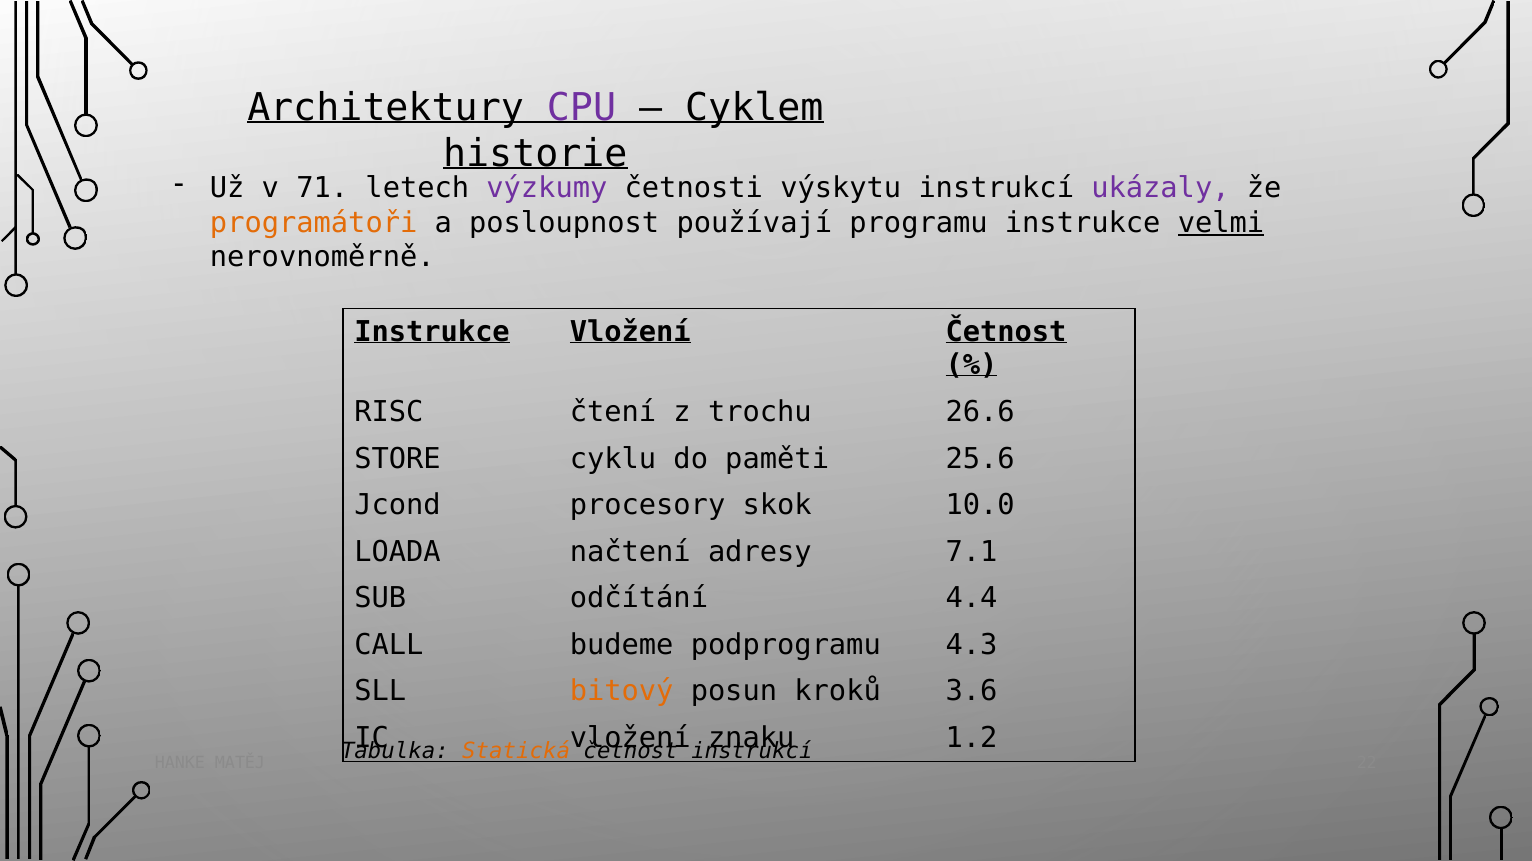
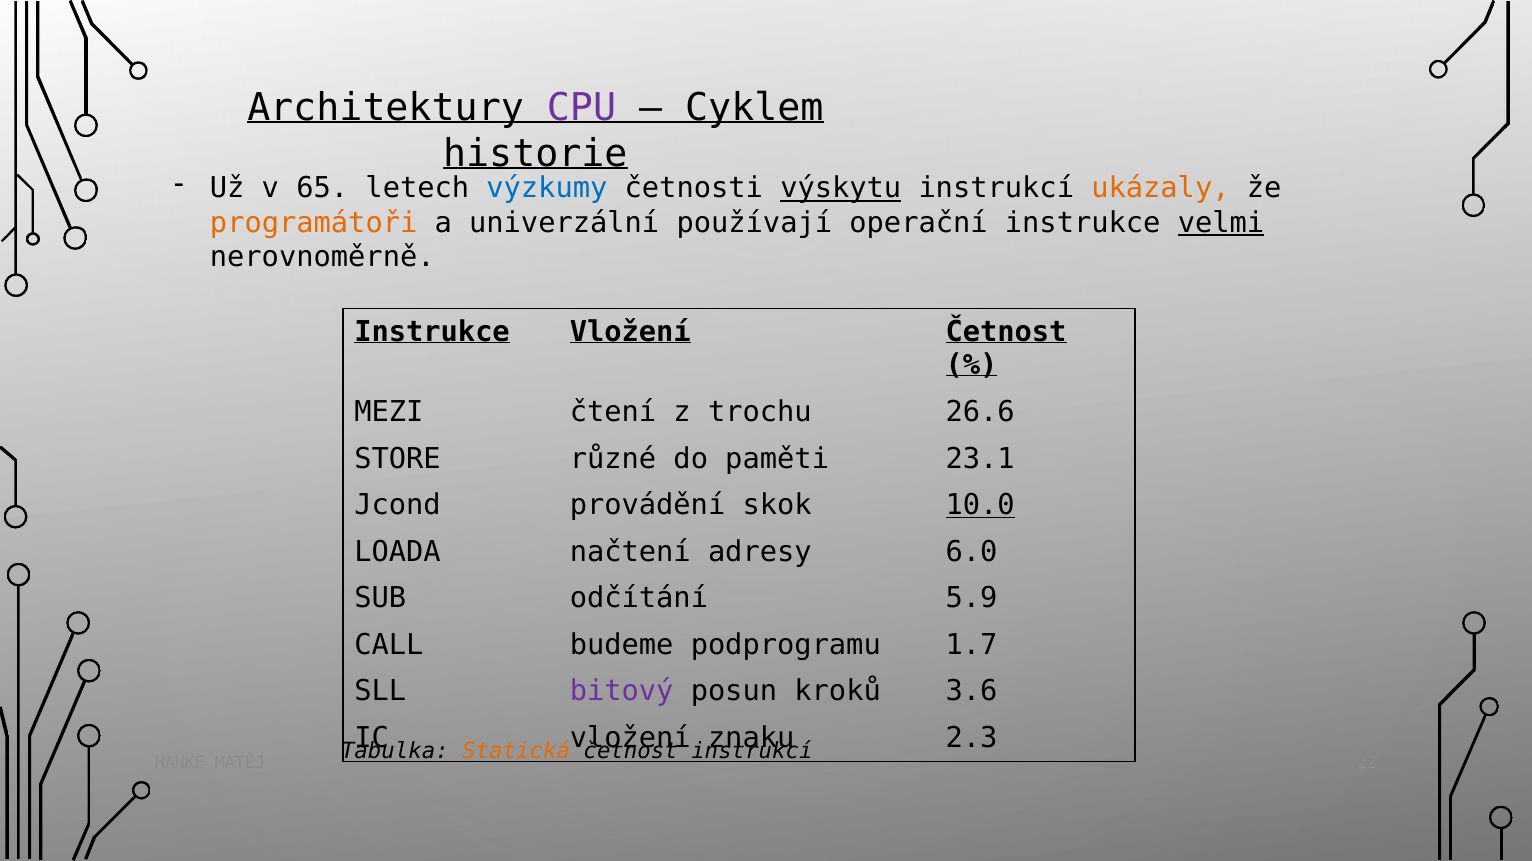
71: 71 -> 65
výzkumy colour: purple -> blue
výskytu underline: none -> present
ukázaly colour: purple -> orange
posloupnost: posloupnost -> univerzální
programu: programu -> operační
RISC: RISC -> MEZI
cyklu: cyklu -> různé
25.6: 25.6 -> 23.1
procesory: procesory -> provádění
10.0 underline: none -> present
7.1: 7.1 -> 6.0
4.4: 4.4 -> 5.9
4.3: 4.3 -> 1.7
bitový colour: orange -> purple
1.2: 1.2 -> 2.3
